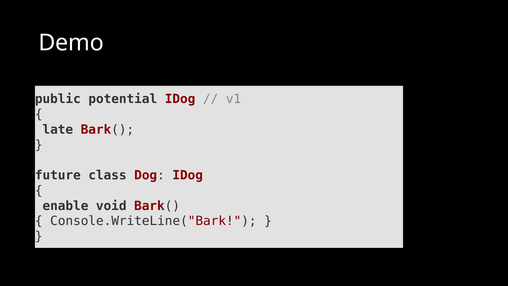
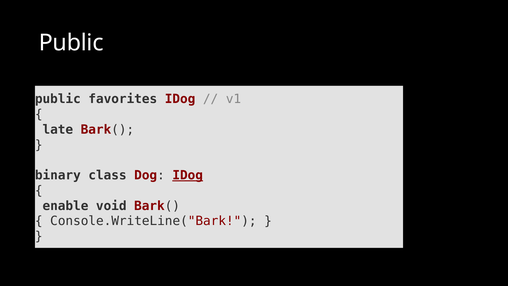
Demo at (71, 43): Demo -> Public
potential: potential -> favorites
future: future -> binary
IDog at (188, 175) underline: none -> present
